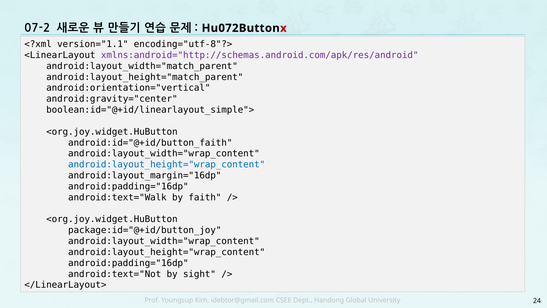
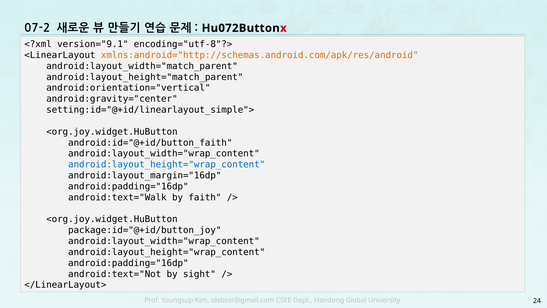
version="1.1: version="1.1 -> version="9.1
xmlns:android="http://schemas.android.com/apk/res/android colour: purple -> orange
boolean:id="@+id/linearlayout_simple">: boolean:id="@+id/linearlayout_simple"> -> setting:id="@+id/linearlayout_simple">
